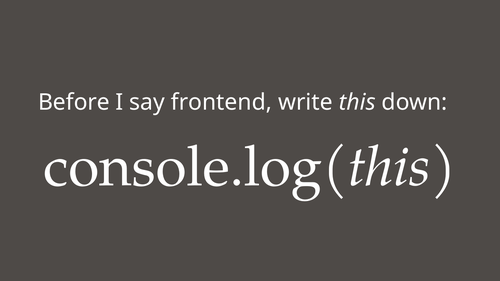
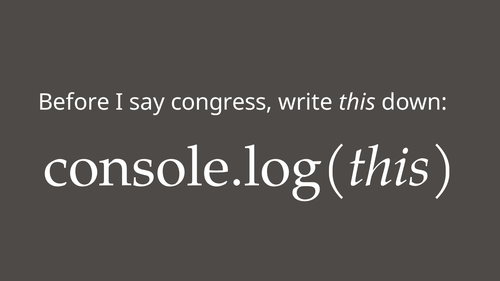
frontend: frontend -> congress
